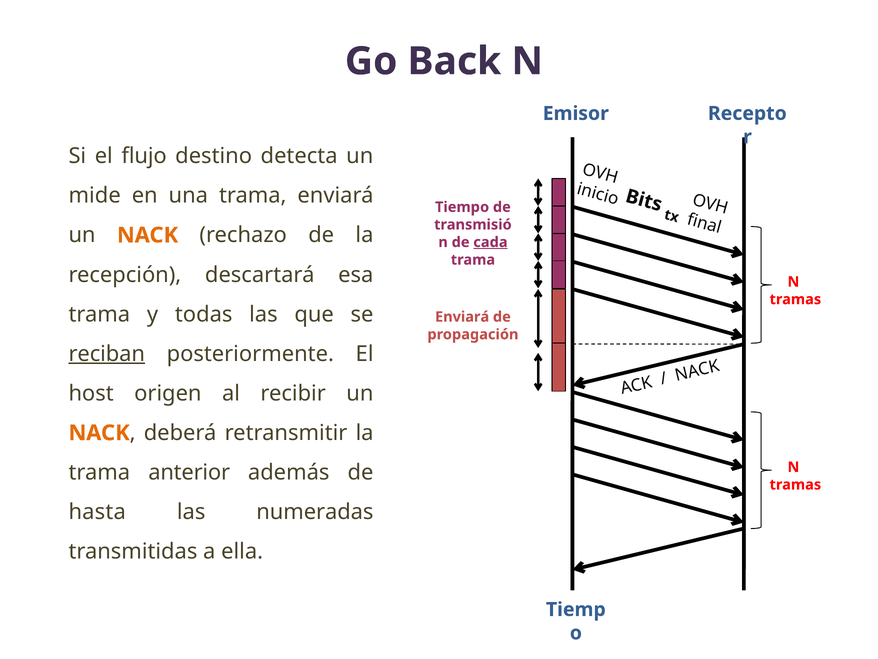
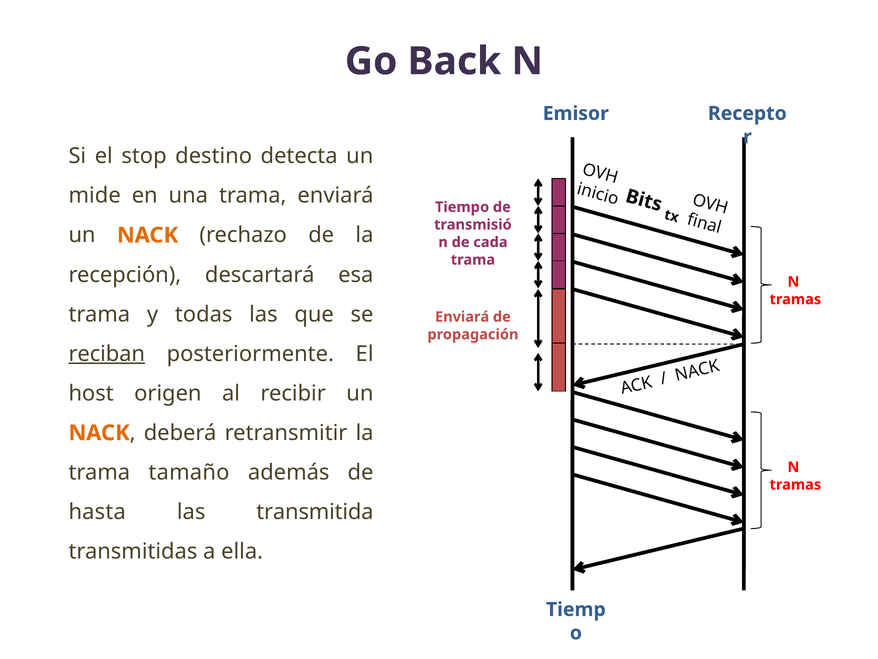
flujo: flujo -> stop
cada underline: present -> none
anterior: anterior -> tamaño
numeradas: numeradas -> transmitida
